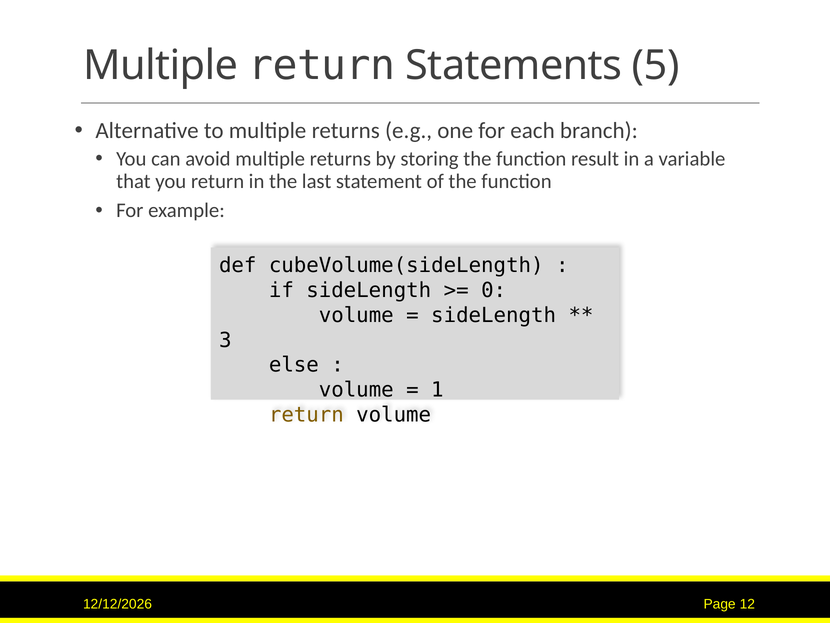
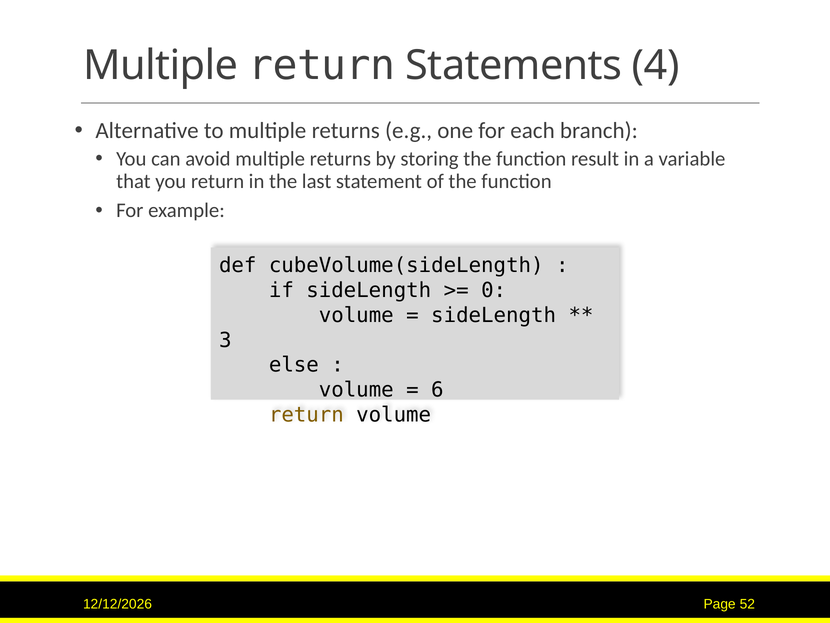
5: 5 -> 4
1: 1 -> 6
12: 12 -> 52
